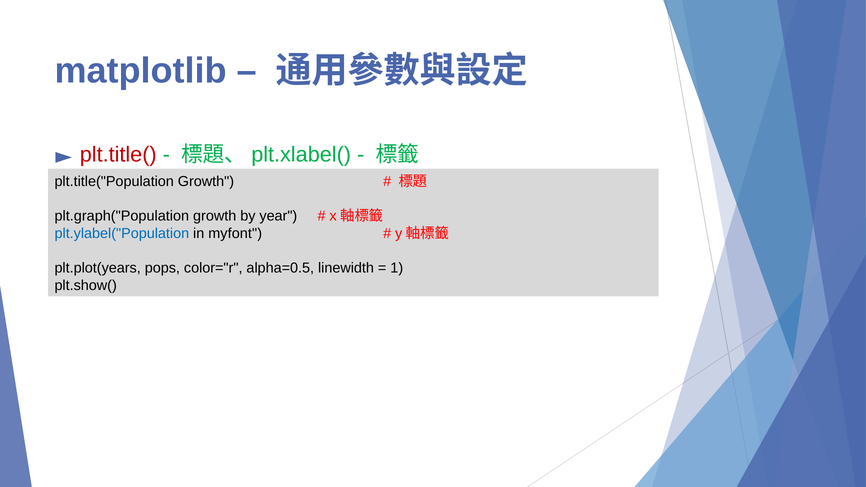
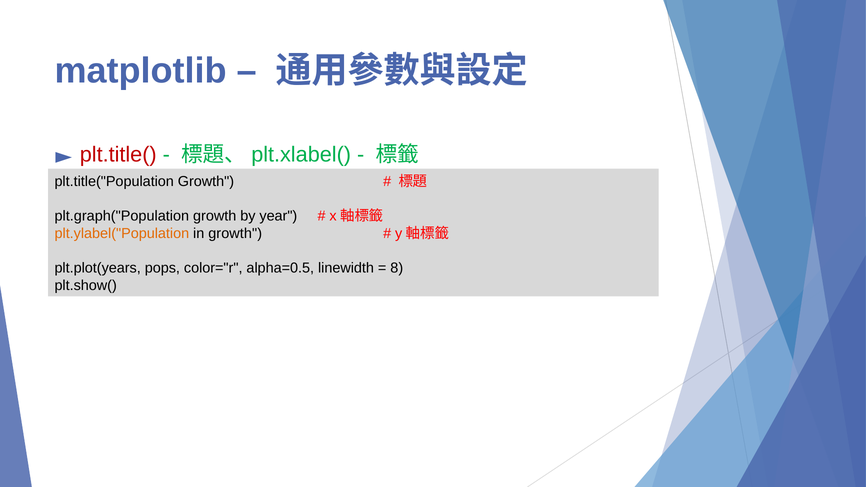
plt.ylabel("Population colour: blue -> orange
in myfont: myfont -> growth
1: 1 -> 8
